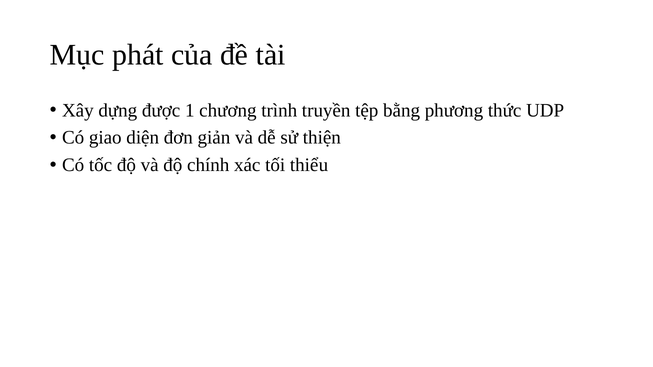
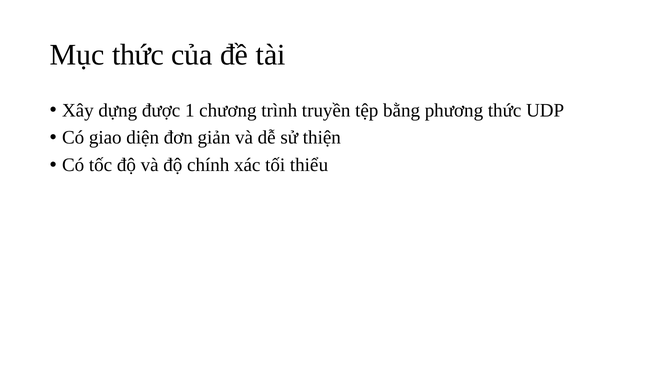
Mục phát: phát -> thức
